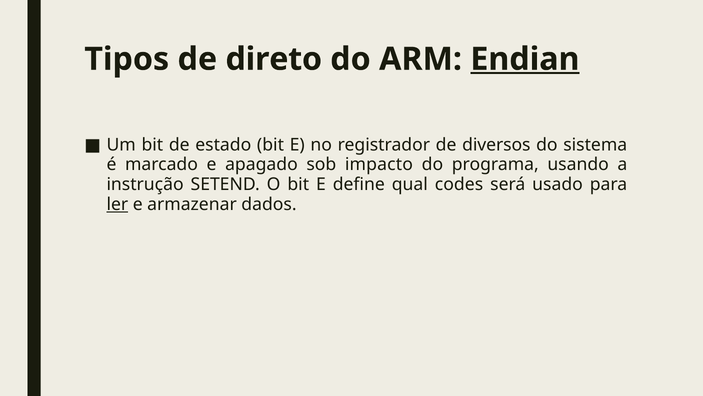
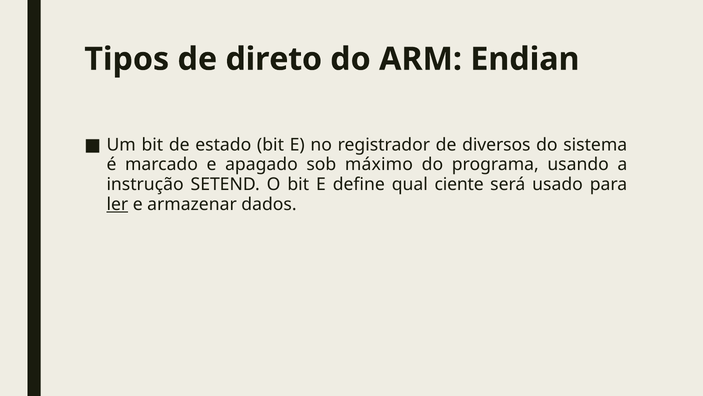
Endian underline: present -> none
impacto: impacto -> máximo
codes: codes -> ciente
